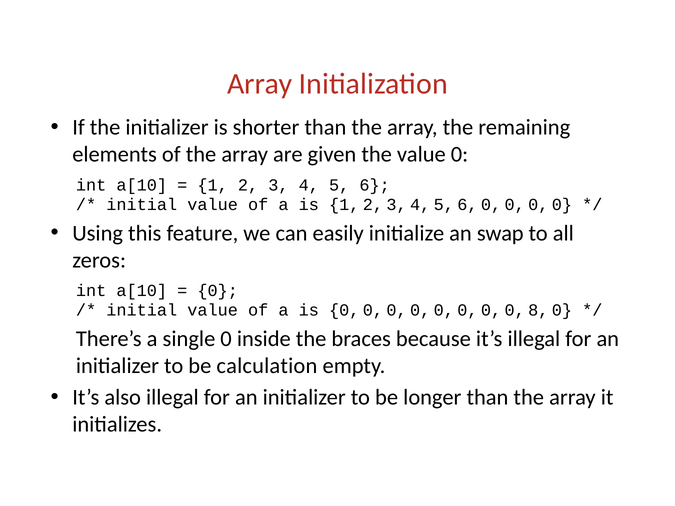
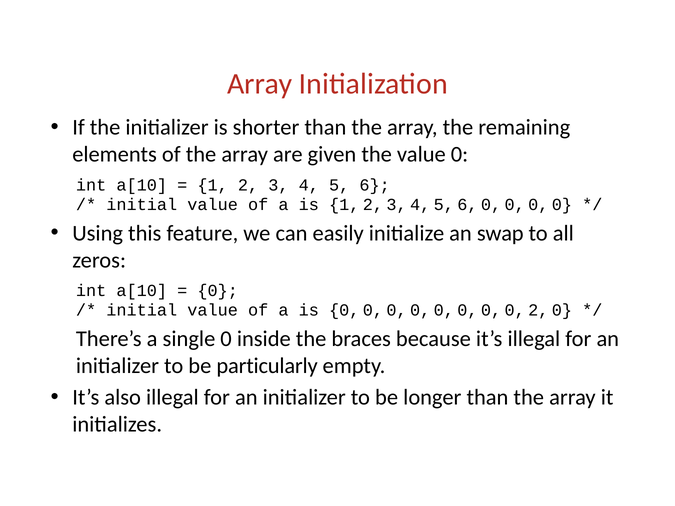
0 8: 8 -> 2
calculation: calculation -> particularly
